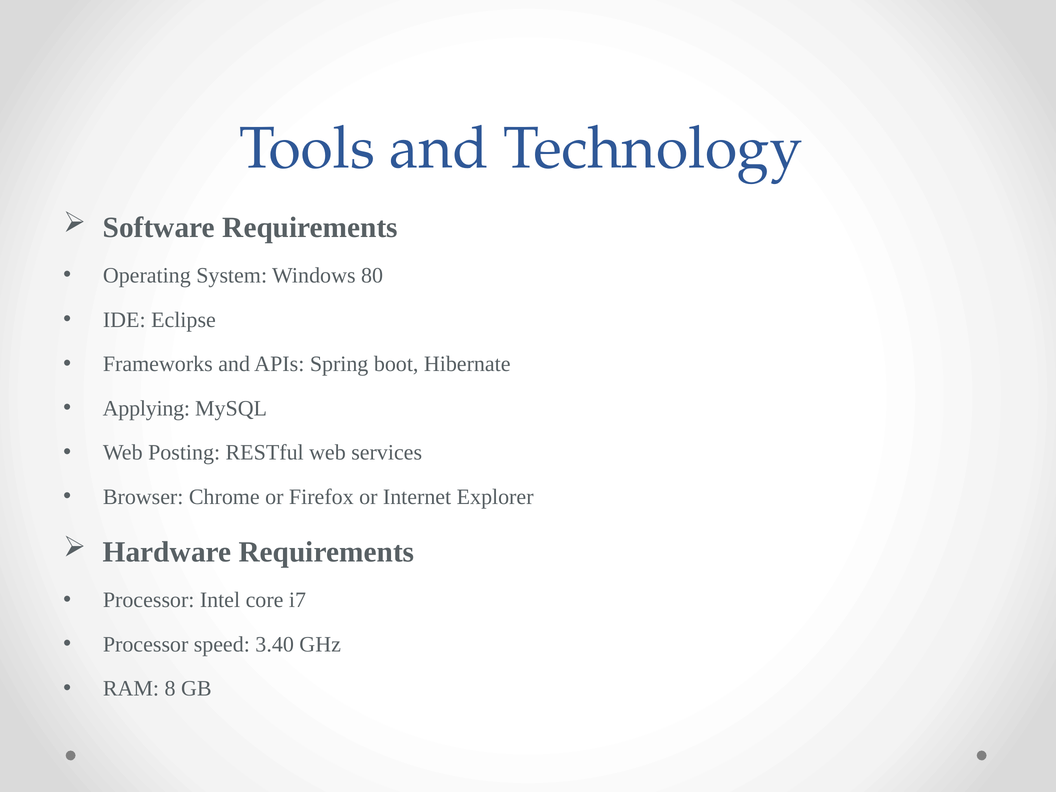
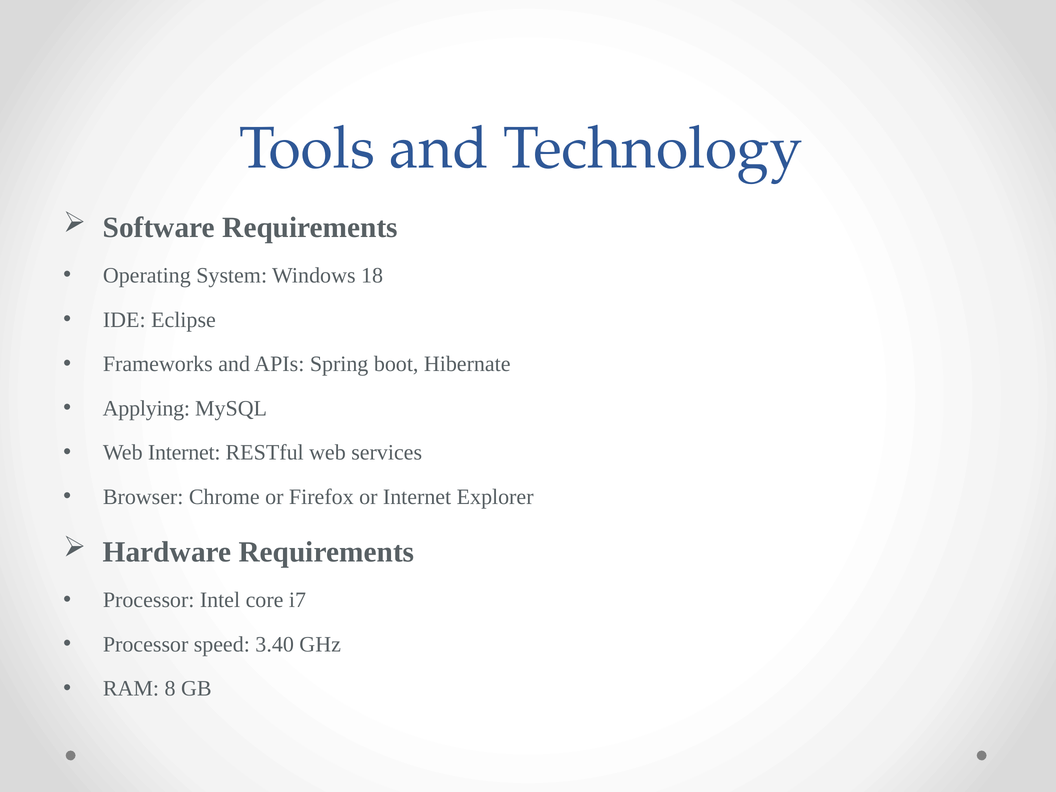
80: 80 -> 18
Web Posting: Posting -> Internet
